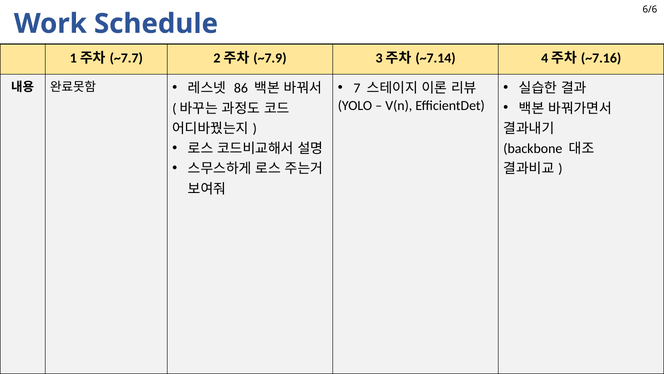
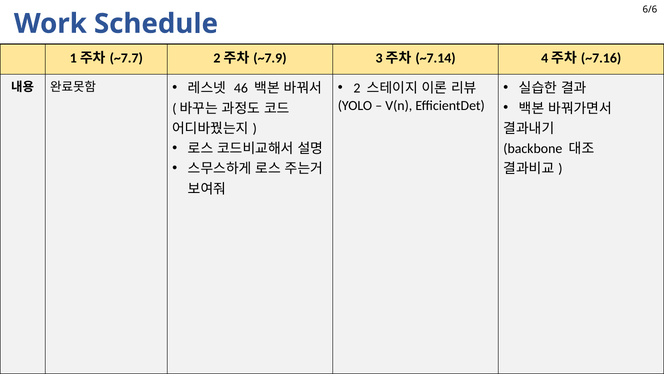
7: 7 -> 2
86: 86 -> 46
